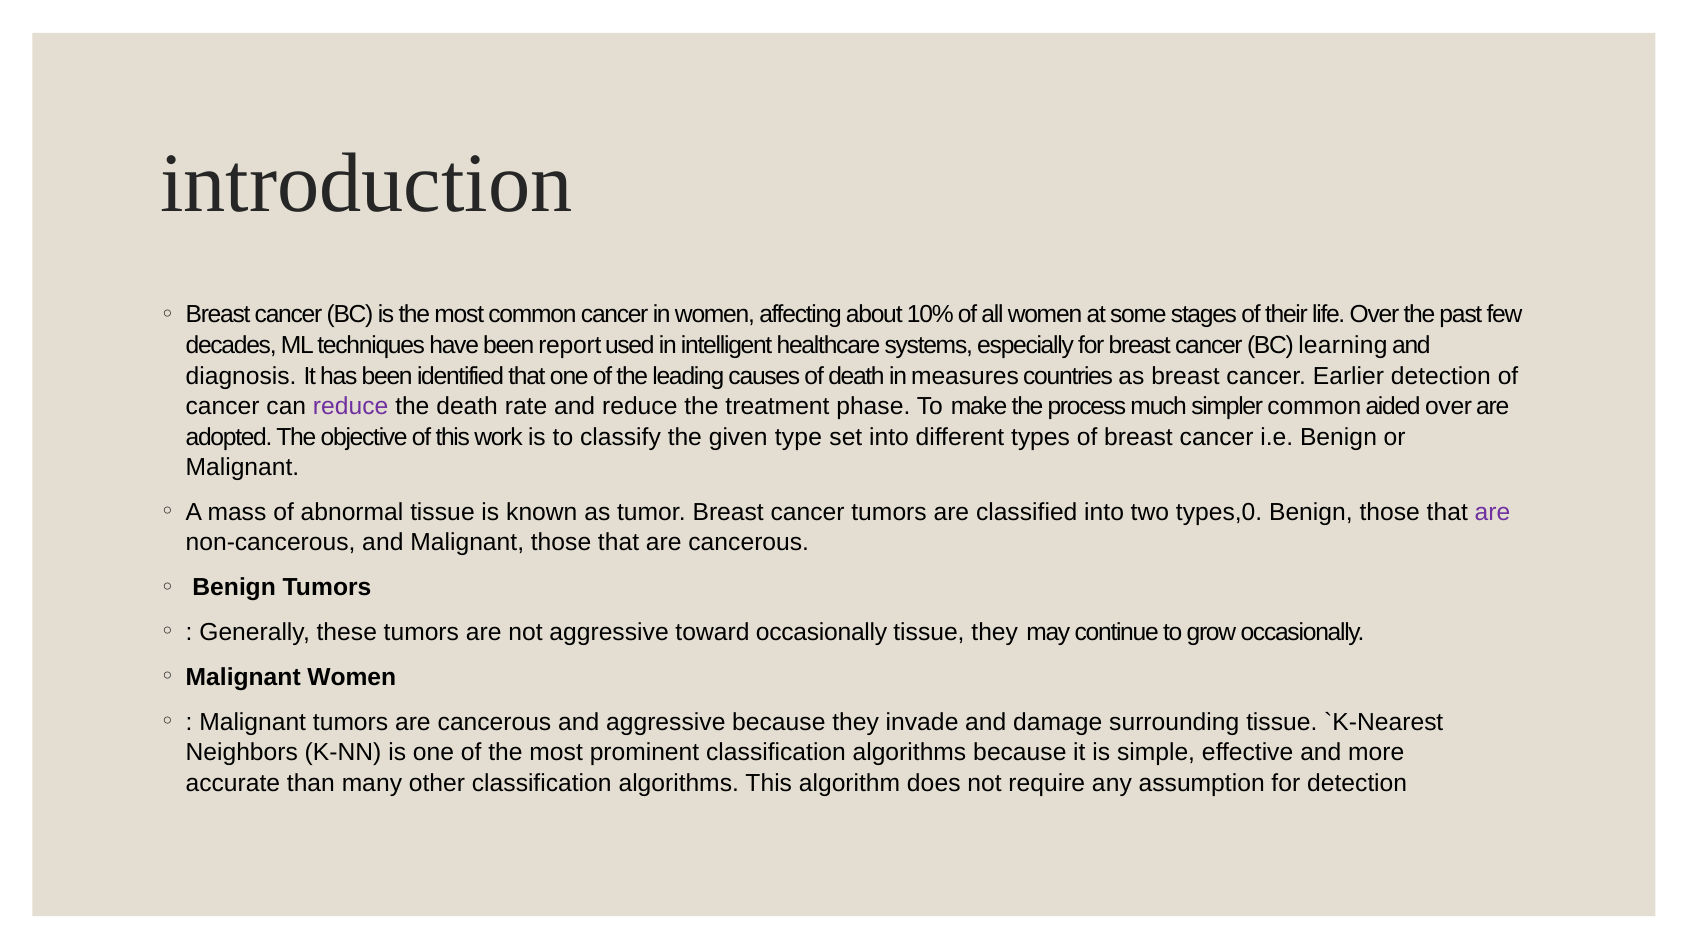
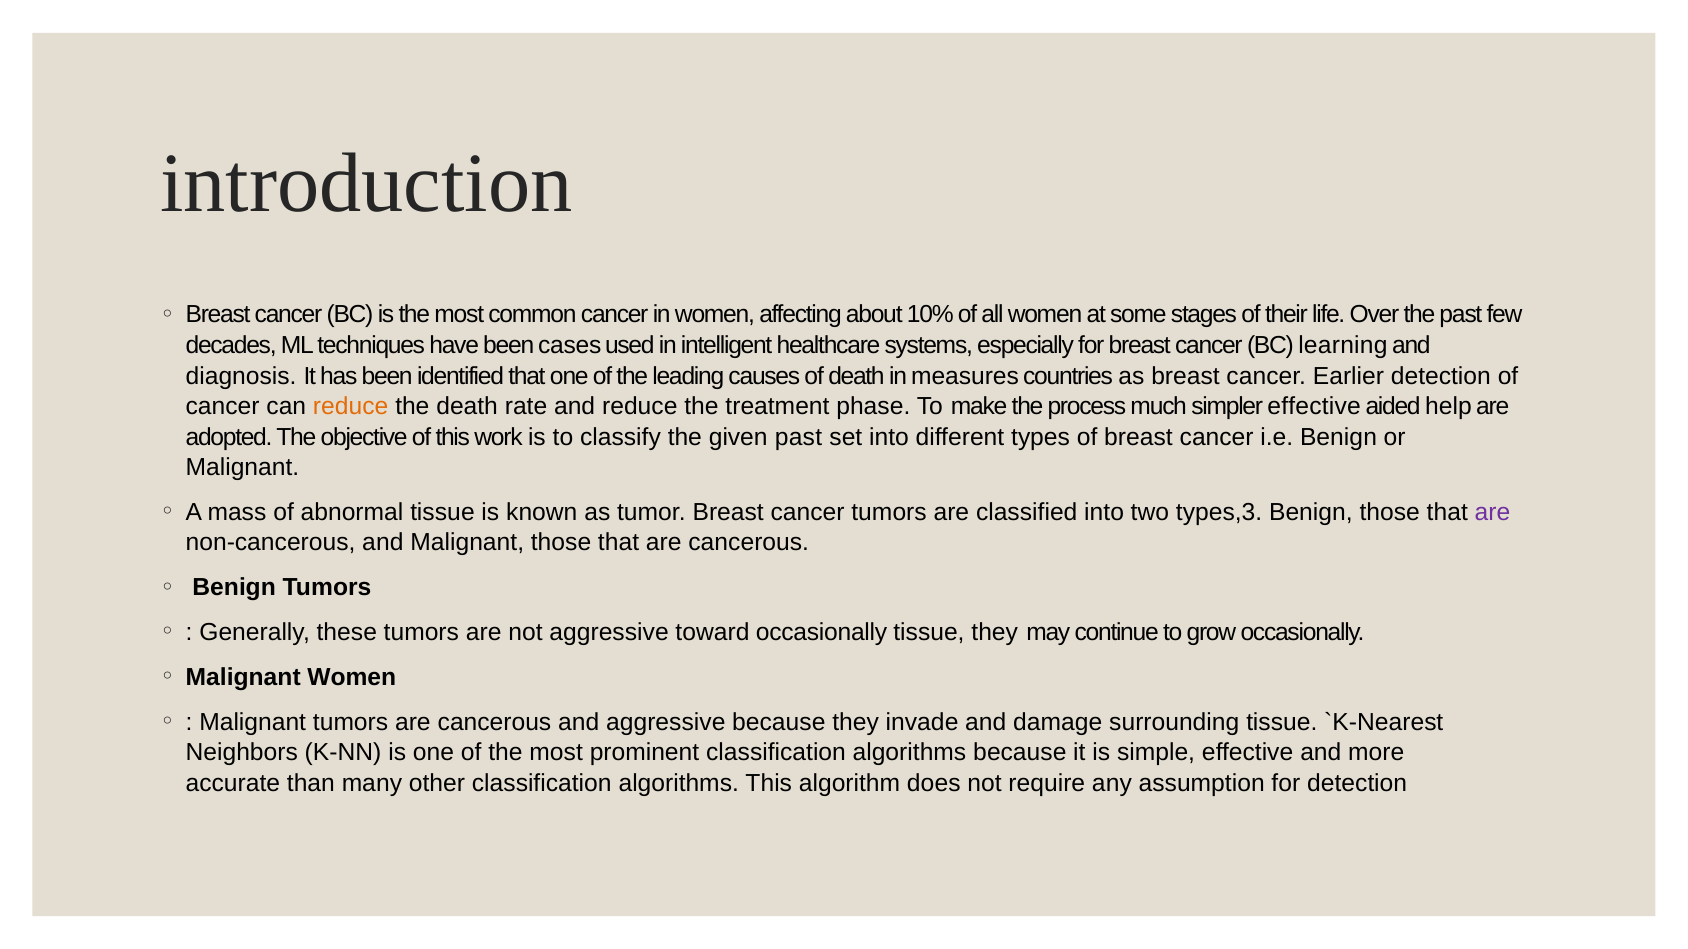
report: report -> cases
reduce at (351, 407) colour: purple -> orange
simpler common: common -> effective
aided over: over -> help
given type: type -> past
types,0: types,0 -> types,3
